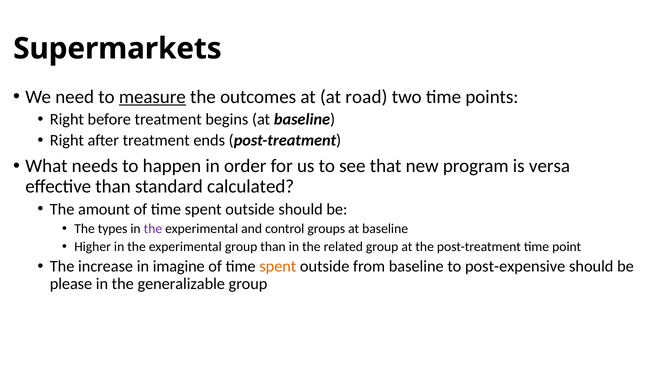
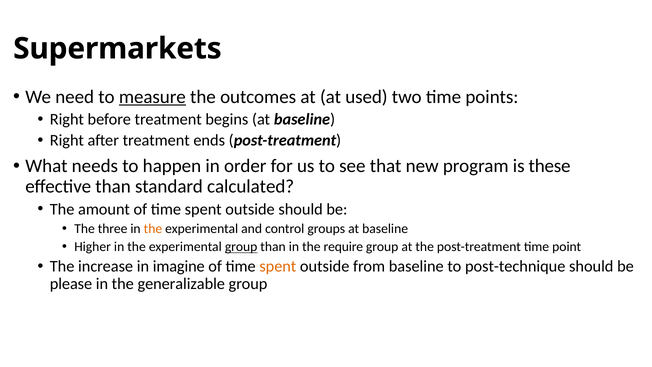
road: road -> used
versa: versa -> these
types: types -> three
the at (153, 229) colour: purple -> orange
group at (241, 247) underline: none -> present
related: related -> require
post-expensive: post-expensive -> post-technique
